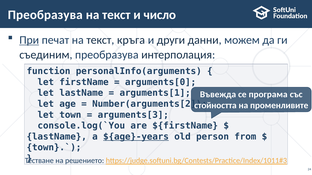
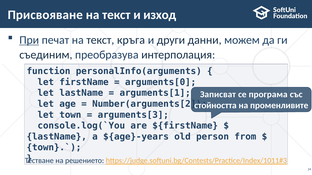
Преобразува at (45, 15): Преобразува -> Присвояване
число: число -> изход
Въвежда: Въвежда -> Записват
${age}-years underline: present -> none
